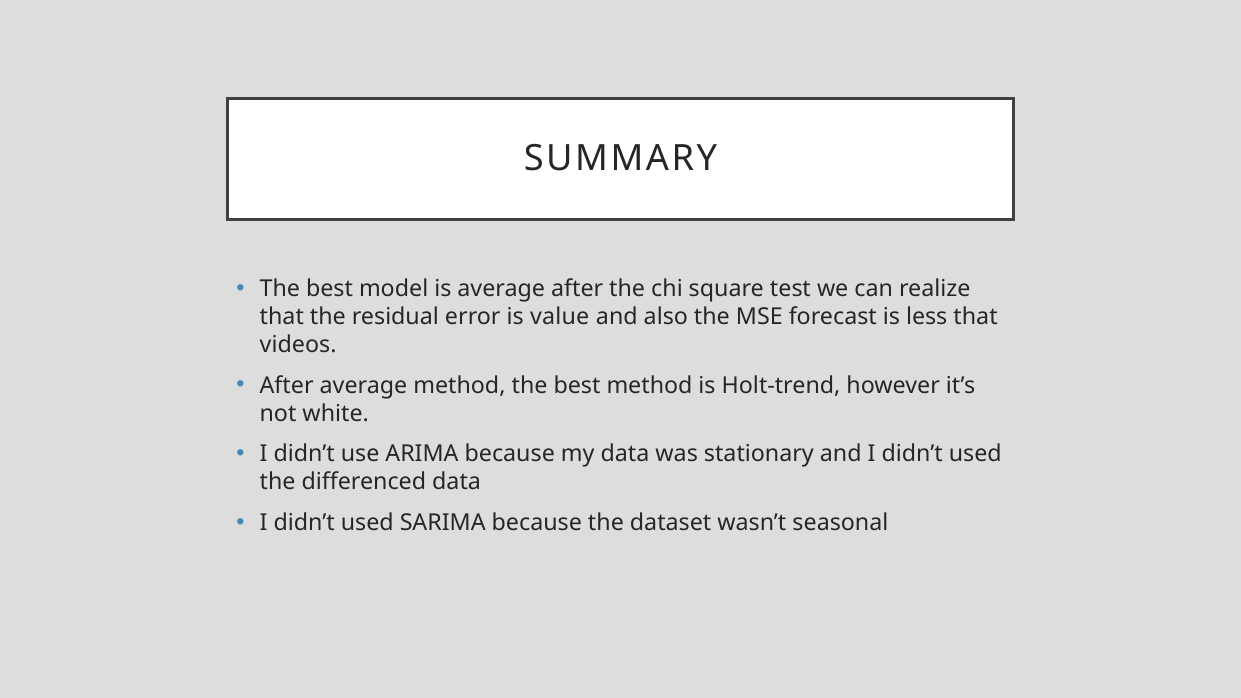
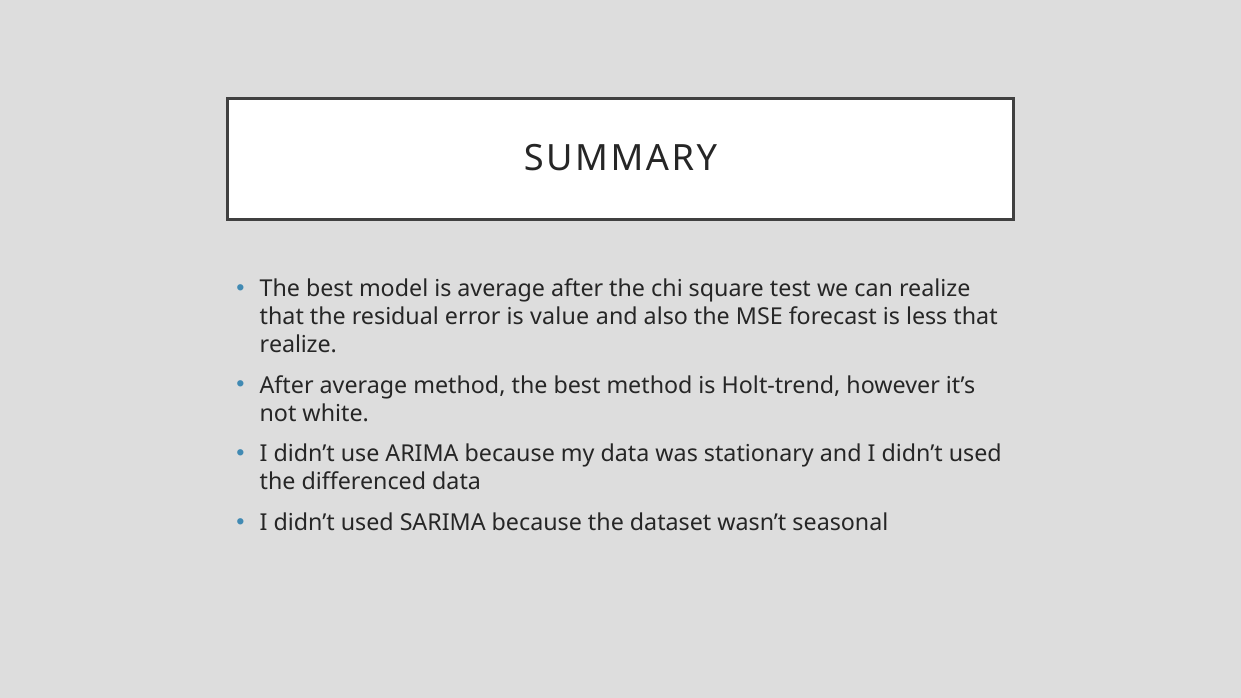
videos at (298, 345): videos -> realize
